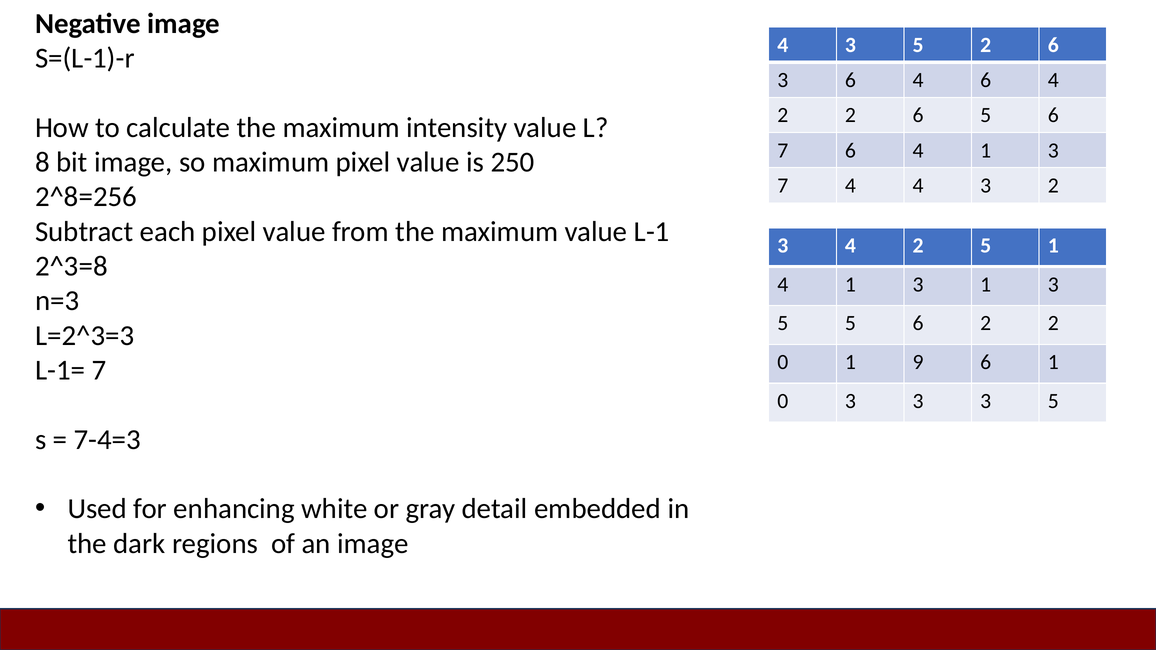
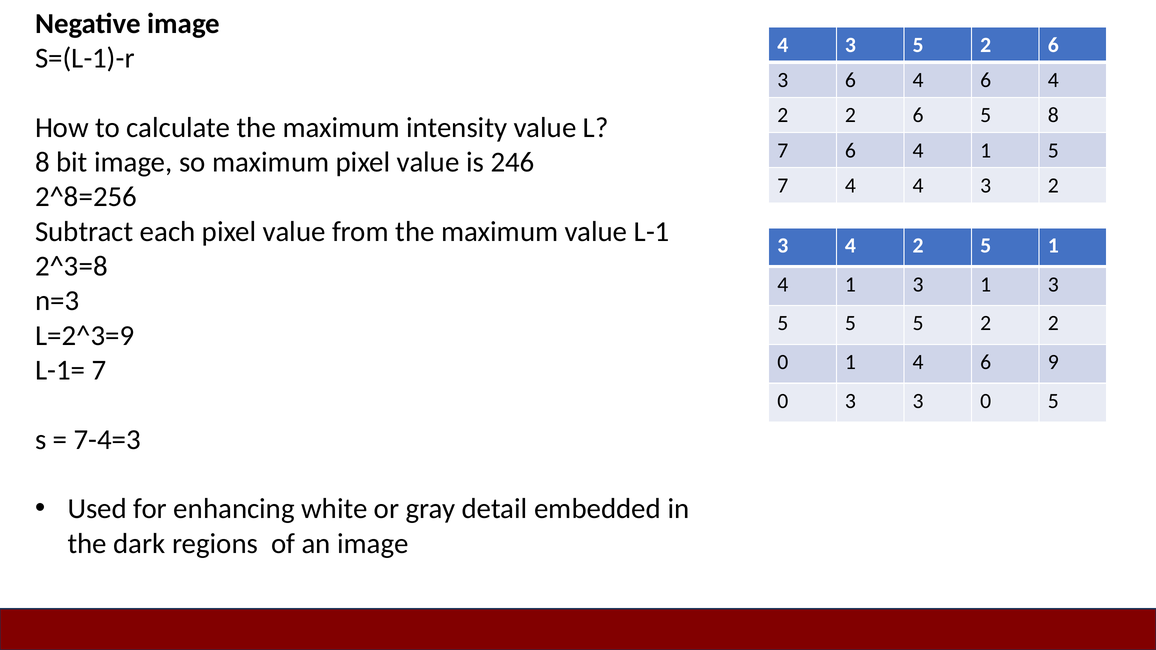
6 5 6: 6 -> 8
6 4 1 3: 3 -> 5
250: 250 -> 246
5 5 6: 6 -> 5
L=2^3=3: L=2^3=3 -> L=2^3=9
0 1 9: 9 -> 4
6 1: 1 -> 9
3 3 3: 3 -> 0
